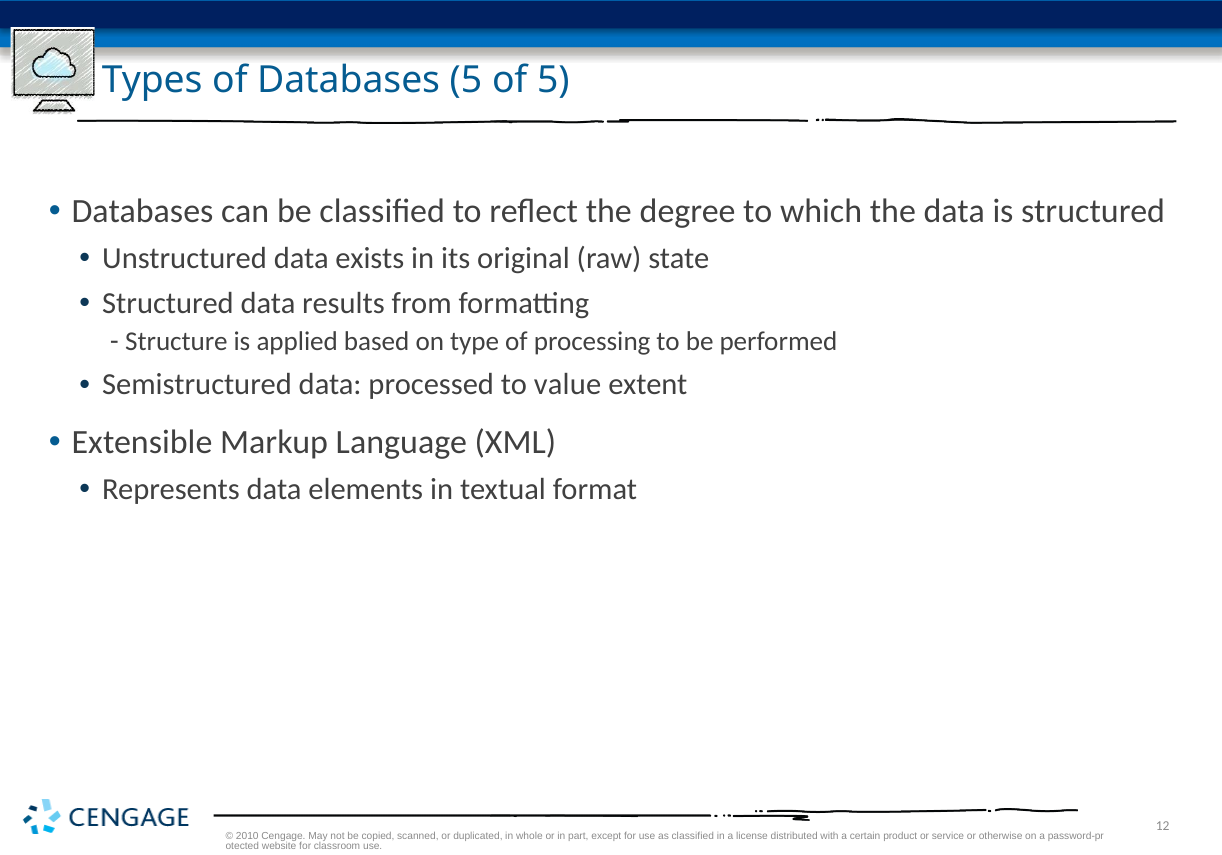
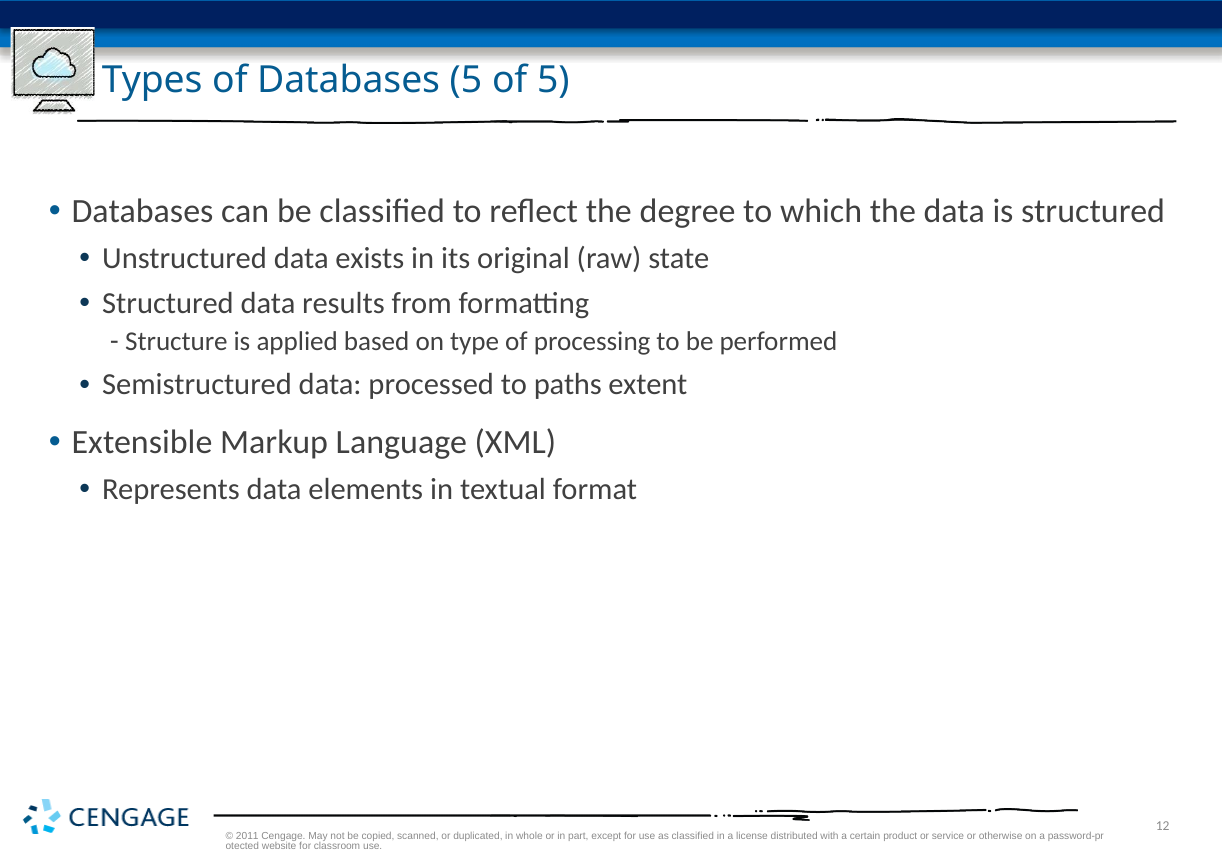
value: value -> paths
2010: 2010 -> 2011
